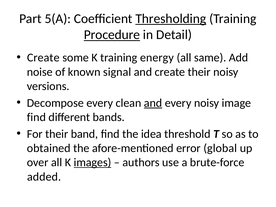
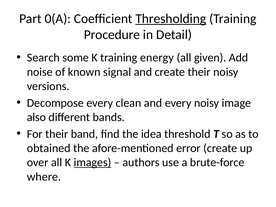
5(A: 5(A -> 0(A
Procedure underline: present -> none
Create at (43, 58): Create -> Search
same: same -> given
and at (153, 103) underline: present -> none
find at (36, 117): find -> also
error global: global -> create
added: added -> where
